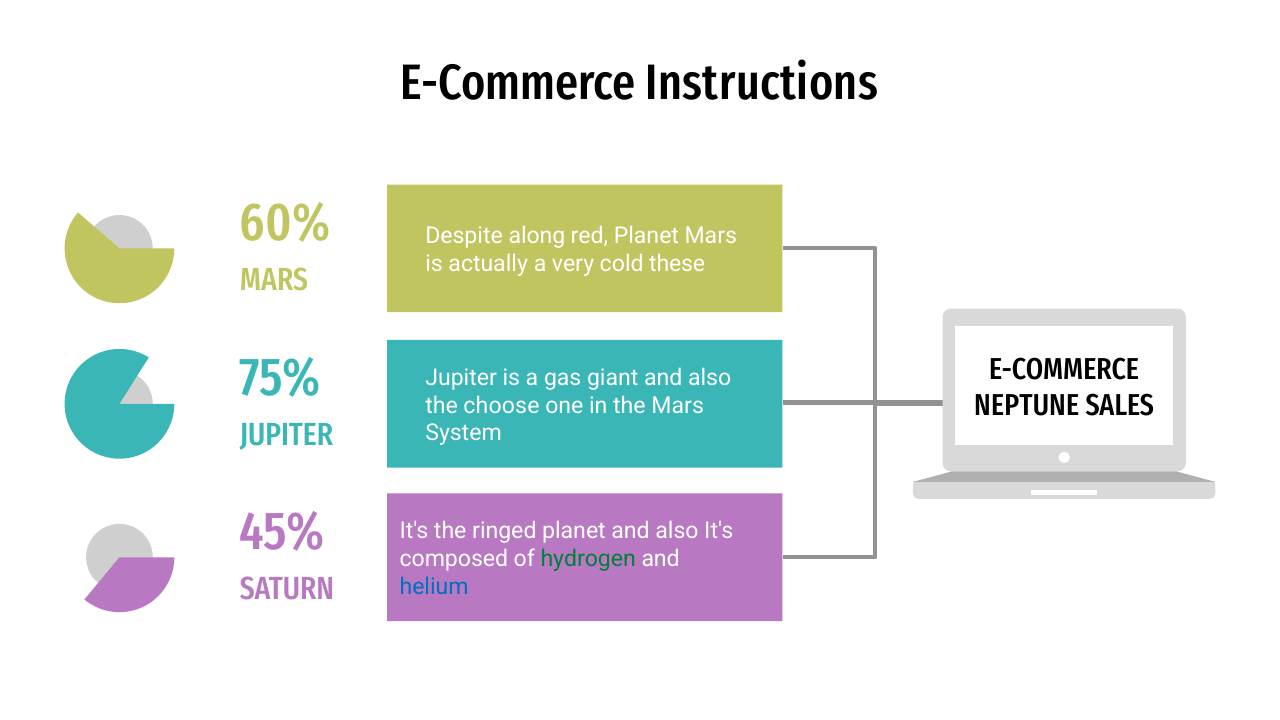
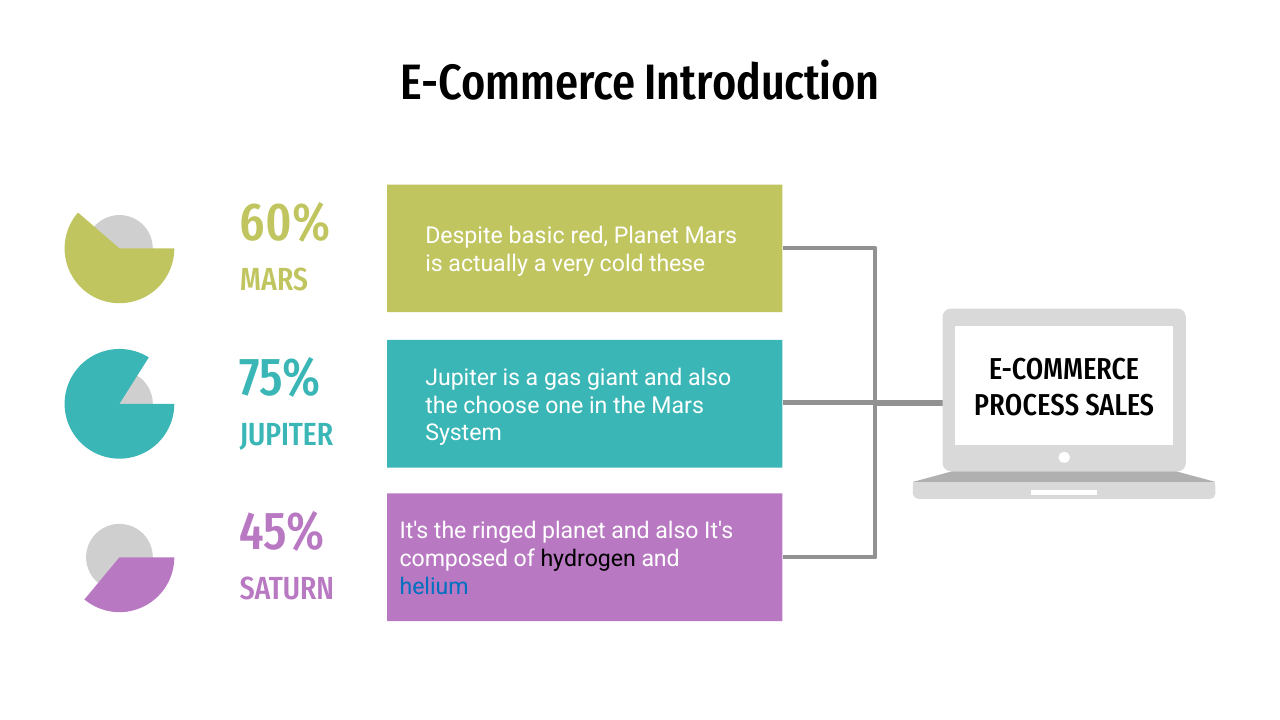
Instructions: Instructions -> Introduction
along: along -> basic
NEPTUNE: NEPTUNE -> PROCESS
hydrogen colour: green -> black
